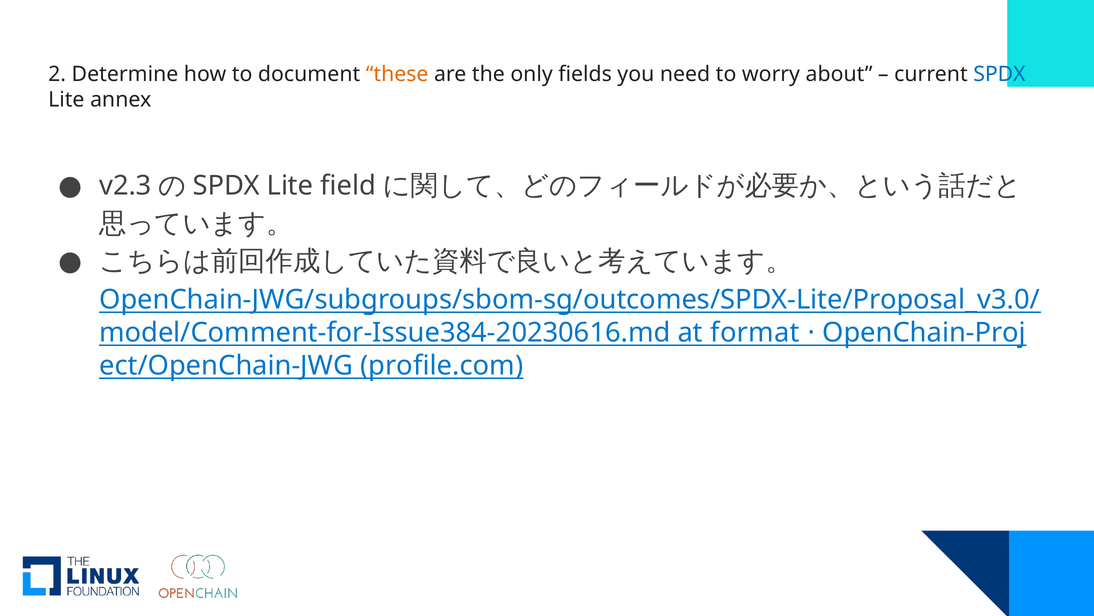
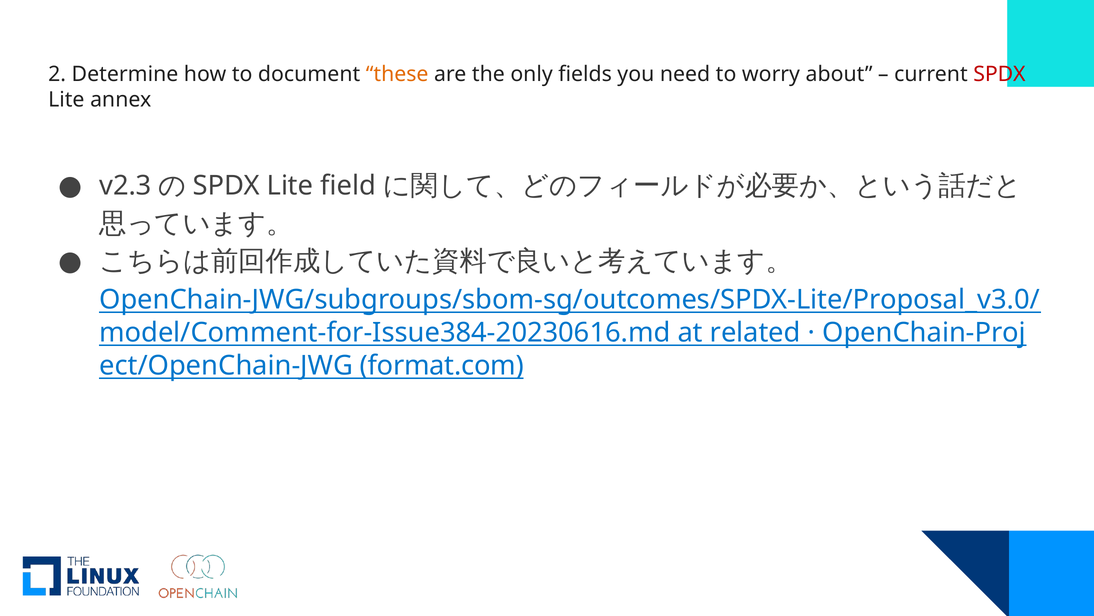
SPDX colour: blue -> red
format: format -> related
profile.com: profile.com -> format.com
